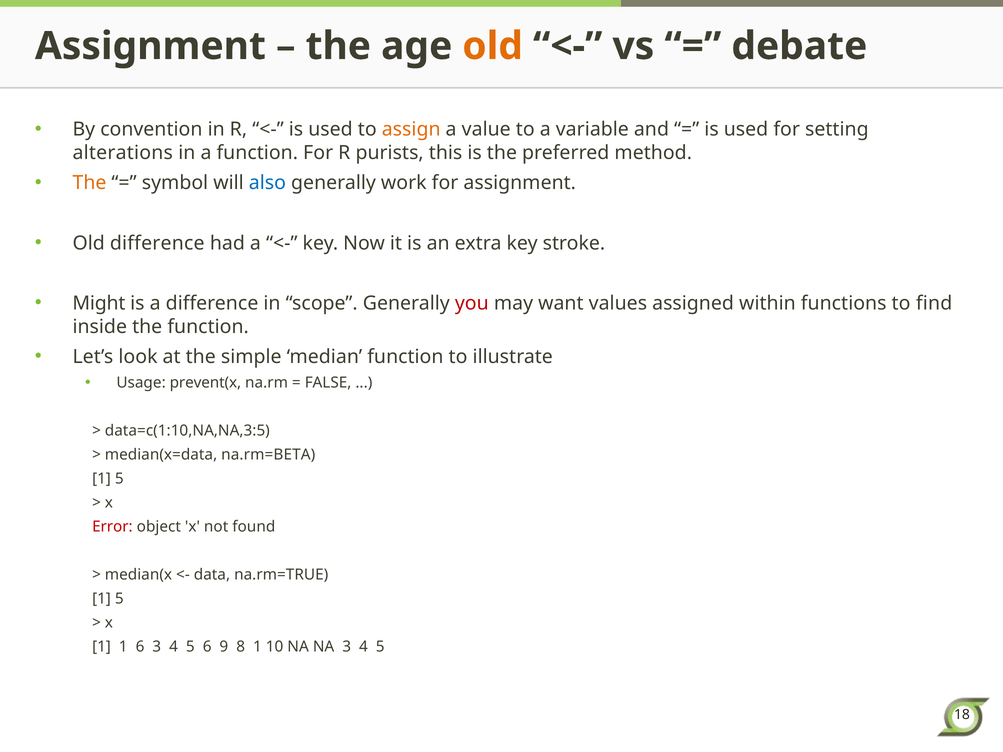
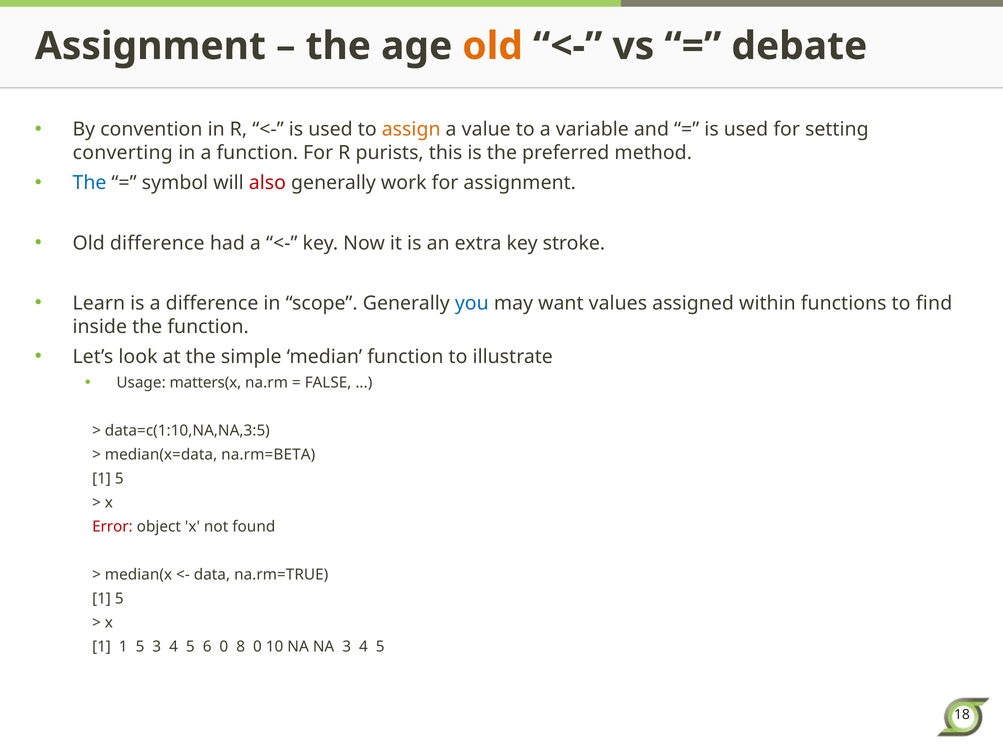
alterations: alterations -> converting
The at (89, 183) colour: orange -> blue
also colour: blue -> red
Might: Might -> Learn
you colour: red -> blue
prevent(x: prevent(x -> matters(x
1 1 6: 6 -> 5
6 9: 9 -> 0
8 1: 1 -> 0
